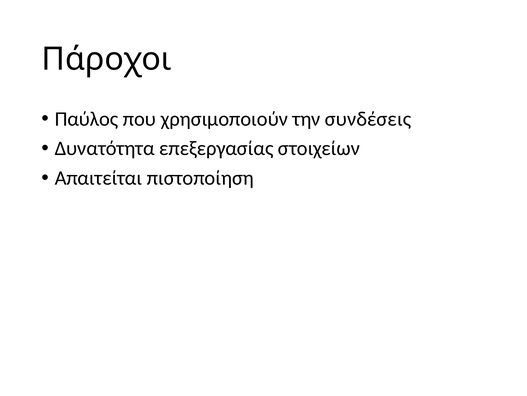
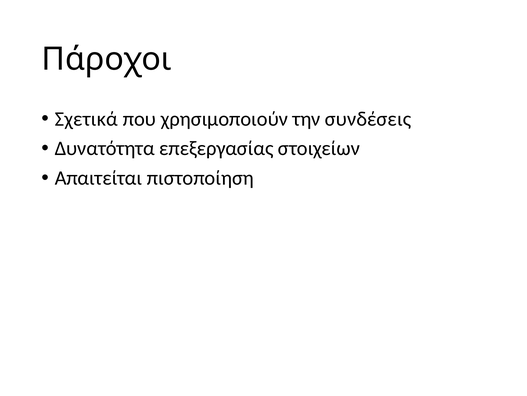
Παύλος: Παύλος -> Σχετικά
